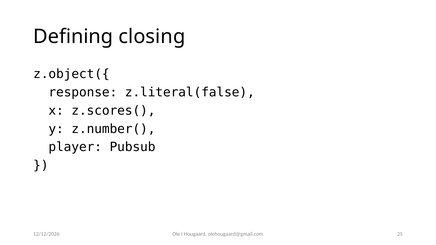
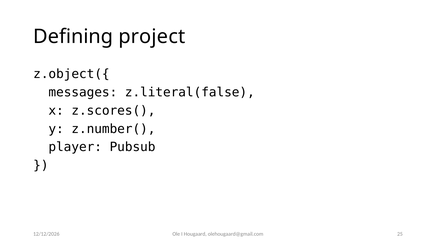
closing: closing -> project
response: response -> messages
